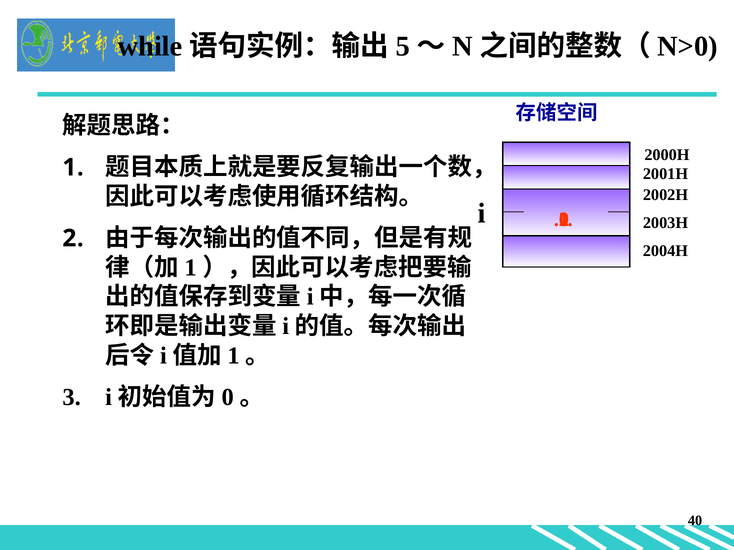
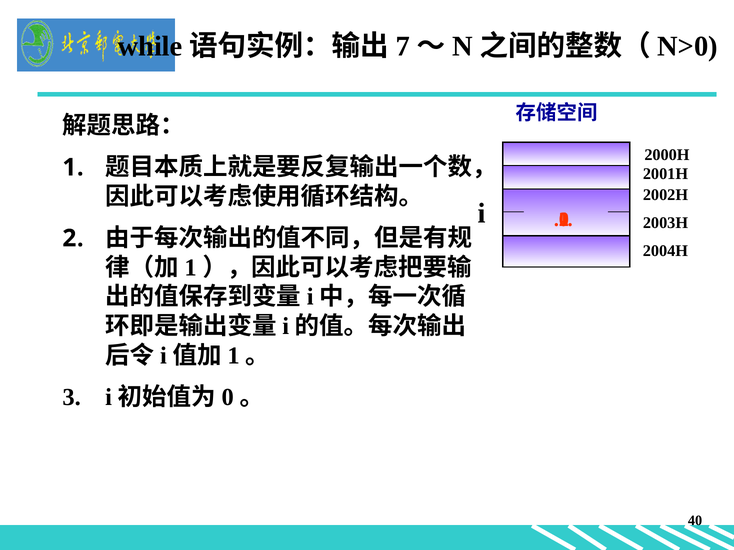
5: 5 -> 7
